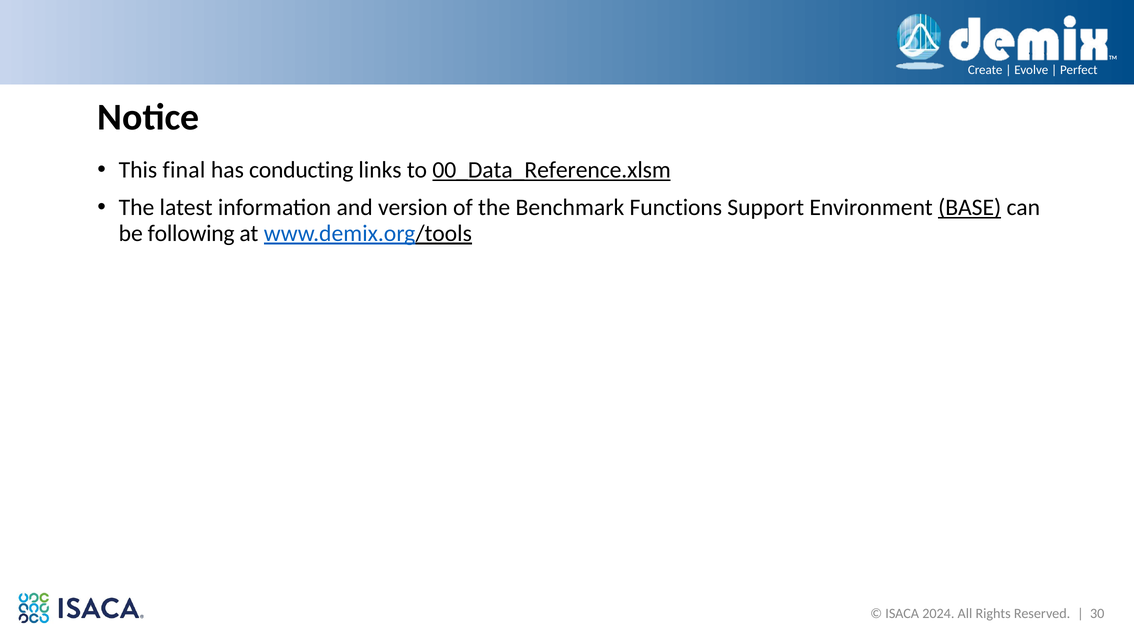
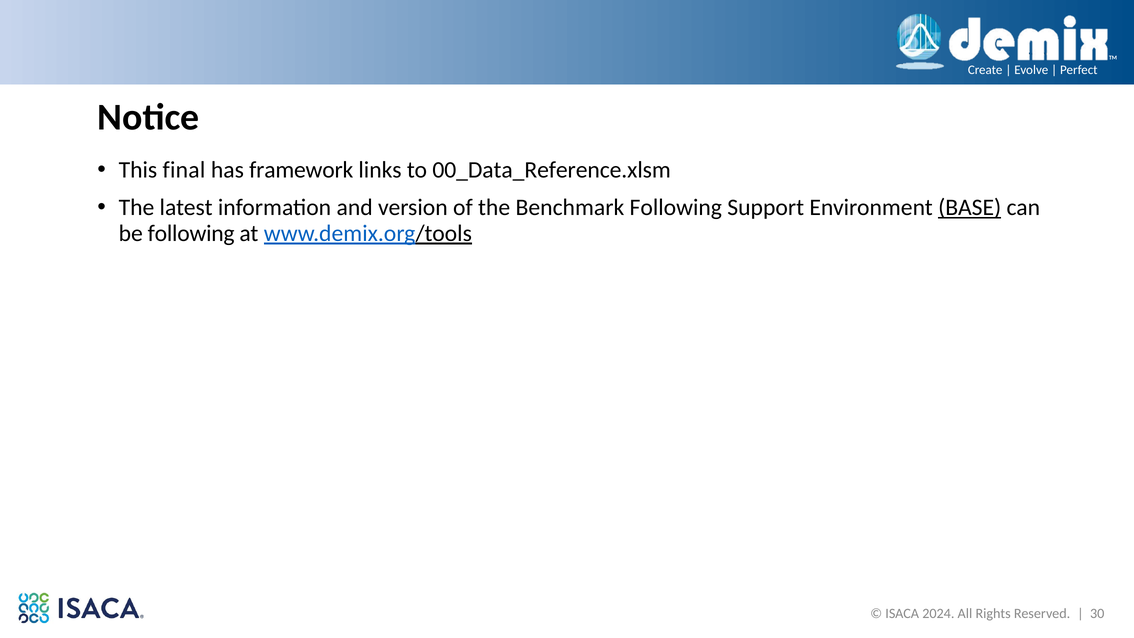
conducting: conducting -> framework
00_Data_Reference.xlsm underline: present -> none
Benchmark Functions: Functions -> Following
